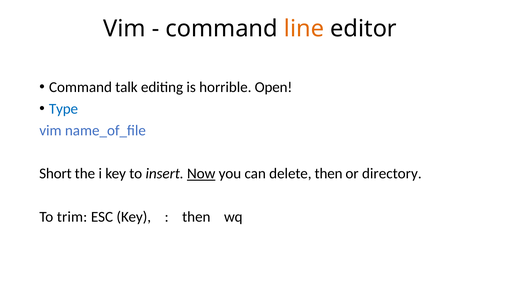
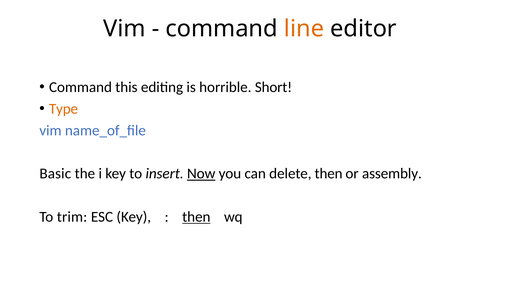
talk: talk -> this
Open: Open -> Short
Type colour: blue -> orange
Short: Short -> Basic
directory: directory -> assembly
then at (196, 217) underline: none -> present
